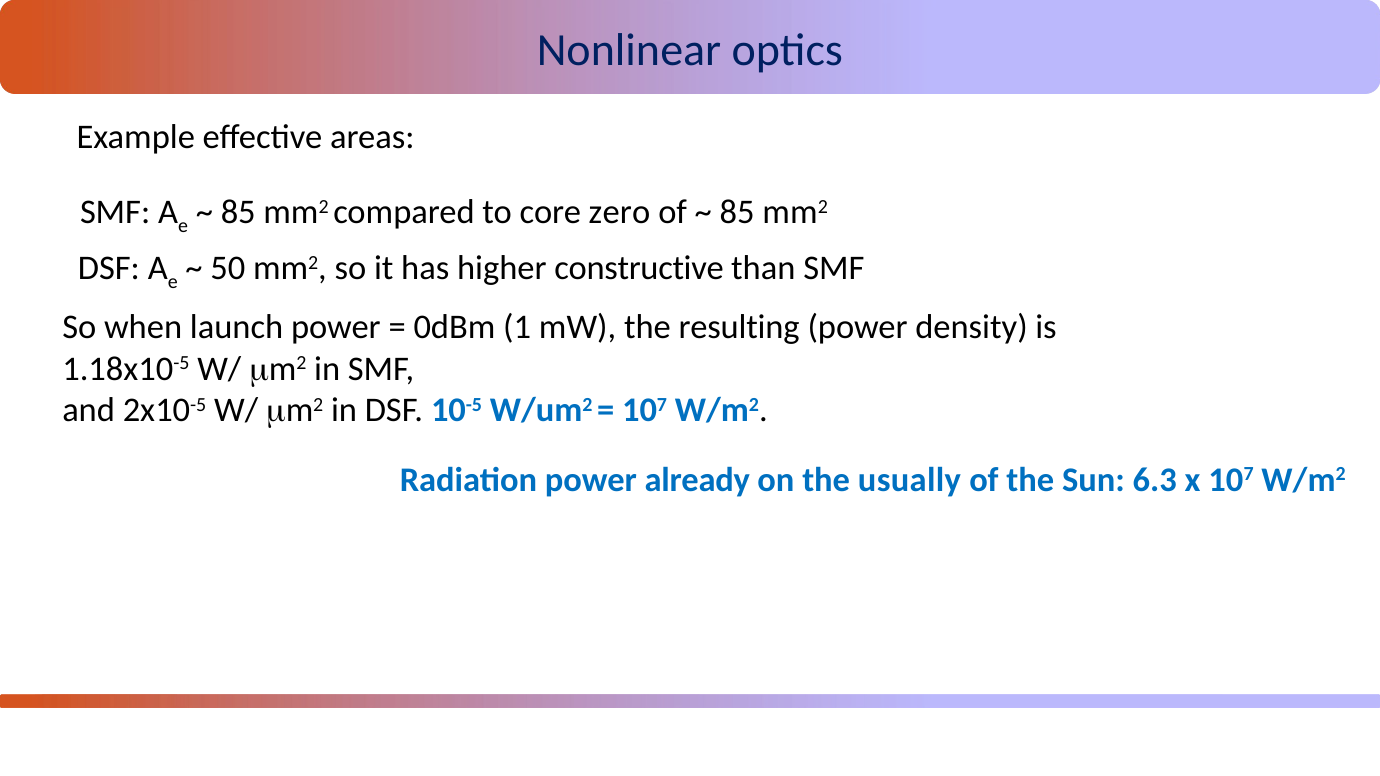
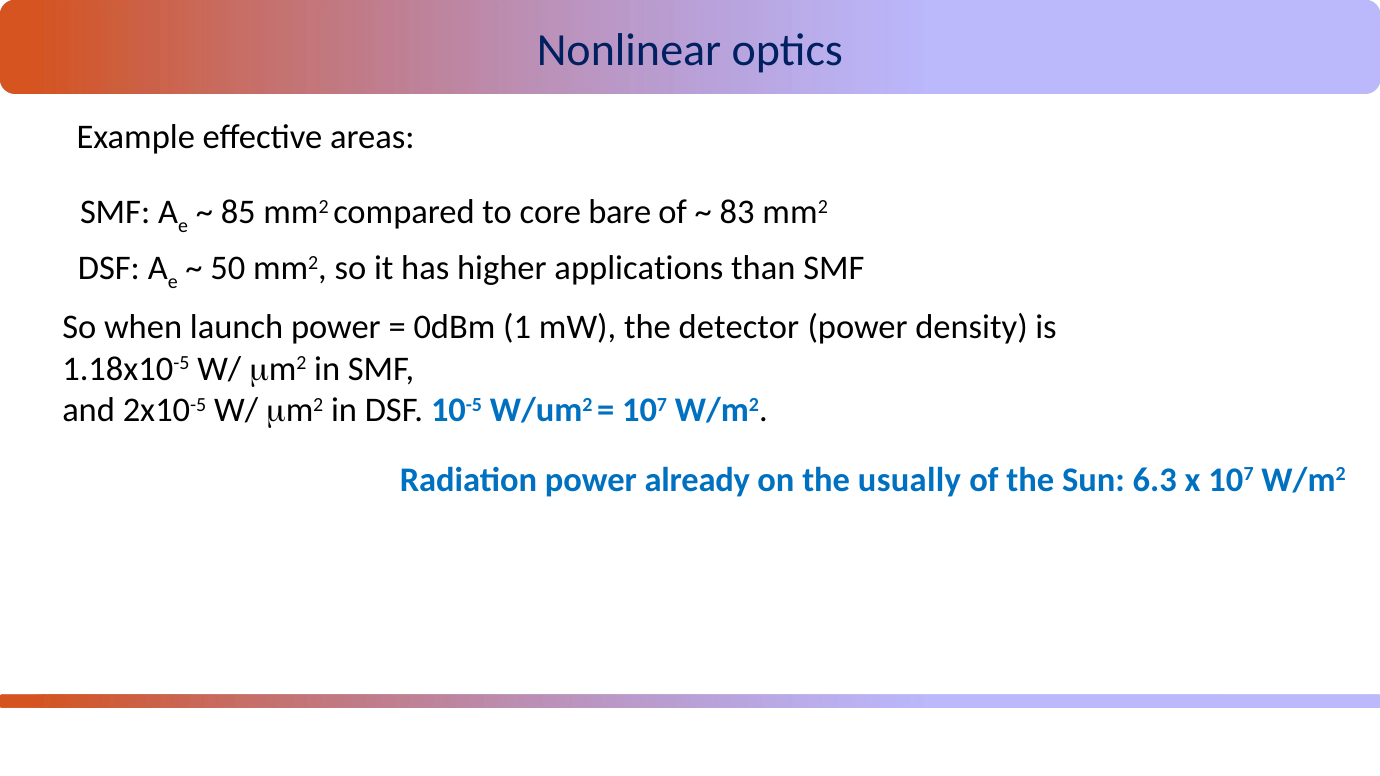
zero: zero -> bare
85 at (737, 213): 85 -> 83
constructive: constructive -> applications
resulting: resulting -> detector
